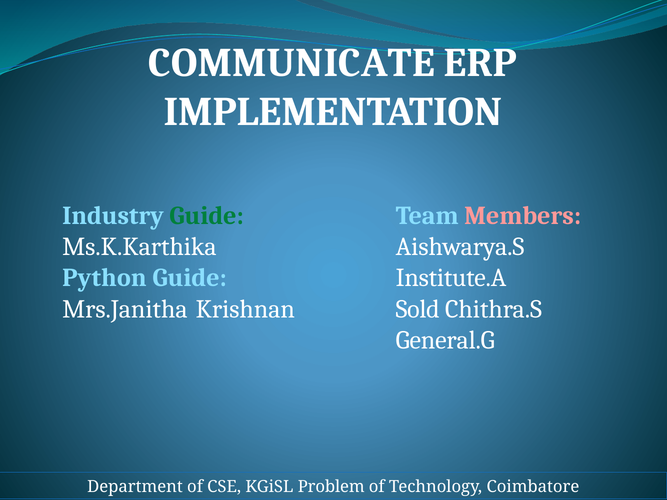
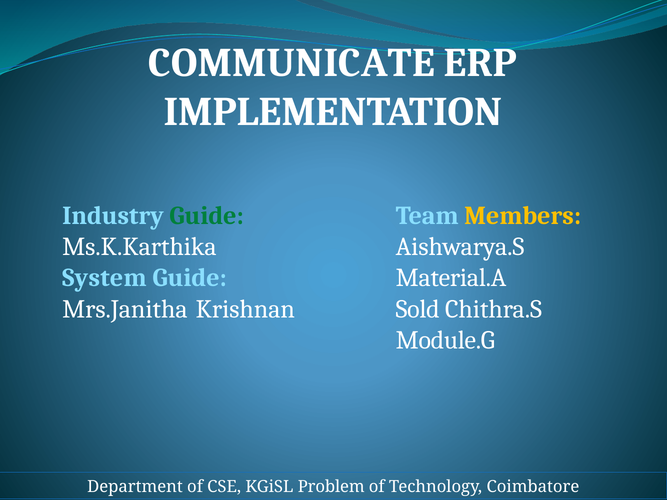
Members colour: pink -> yellow
Python: Python -> System
Institute.A: Institute.A -> Material.A
General.G: General.G -> Module.G
